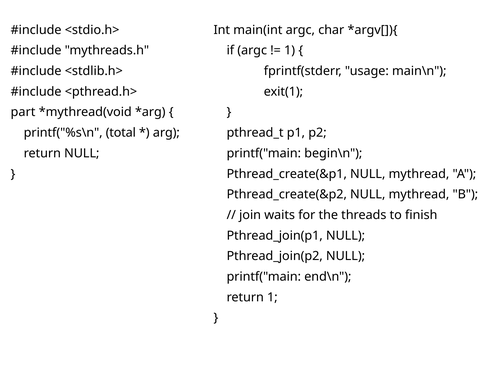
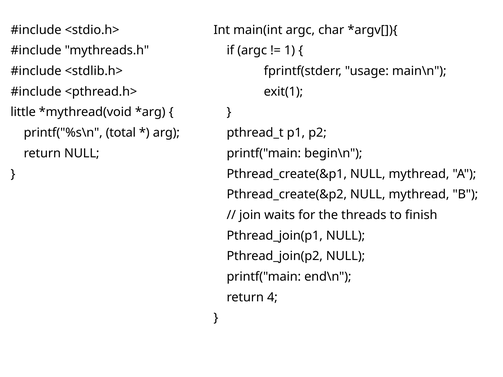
part: part -> little
return 1: 1 -> 4
